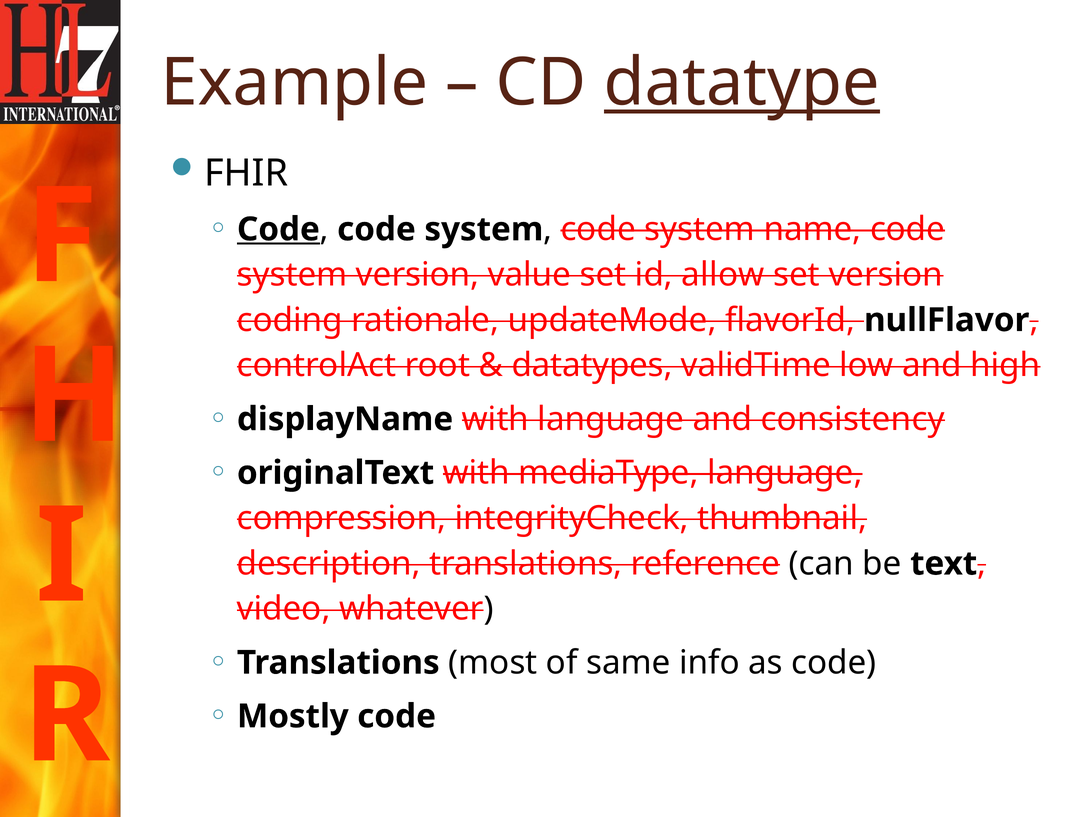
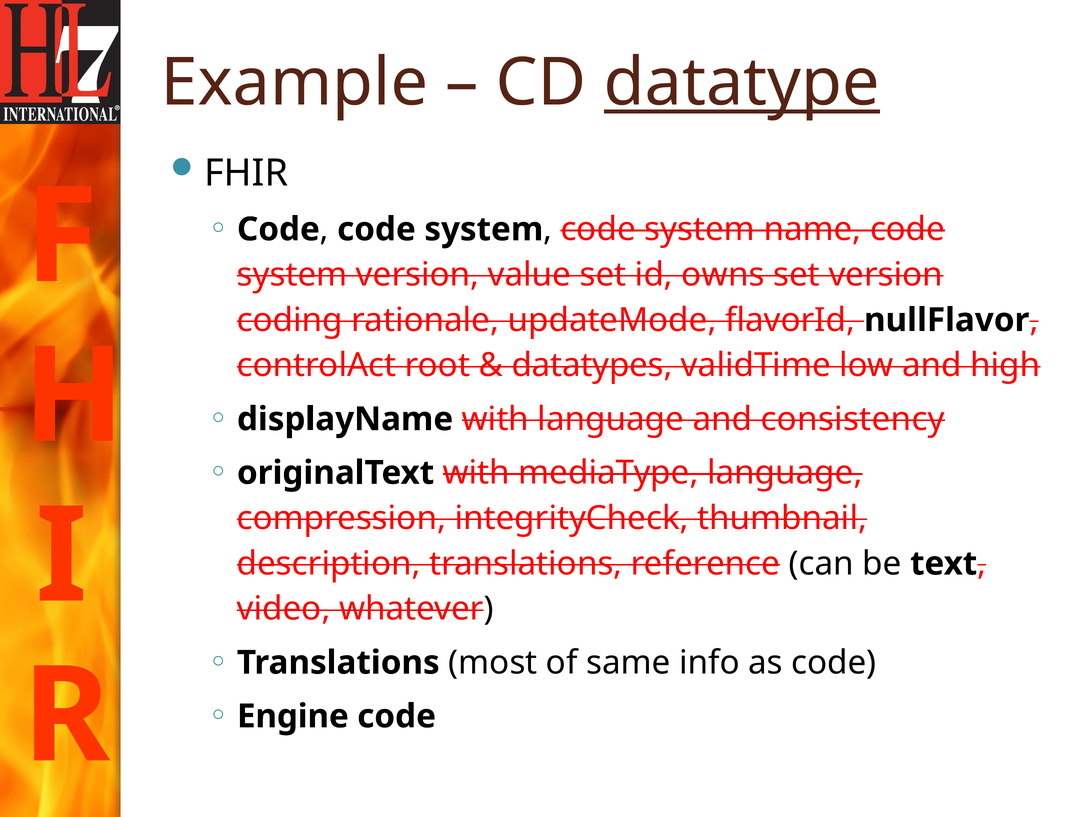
Code at (278, 229) underline: present -> none
allow: allow -> owns
Mostly: Mostly -> Engine
